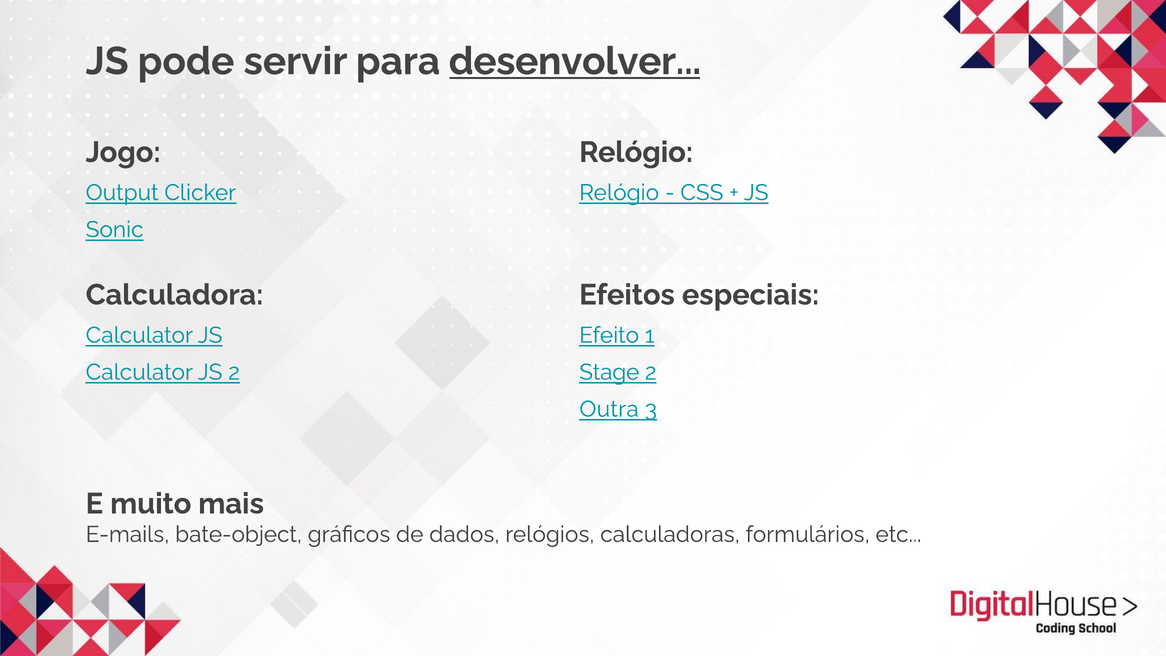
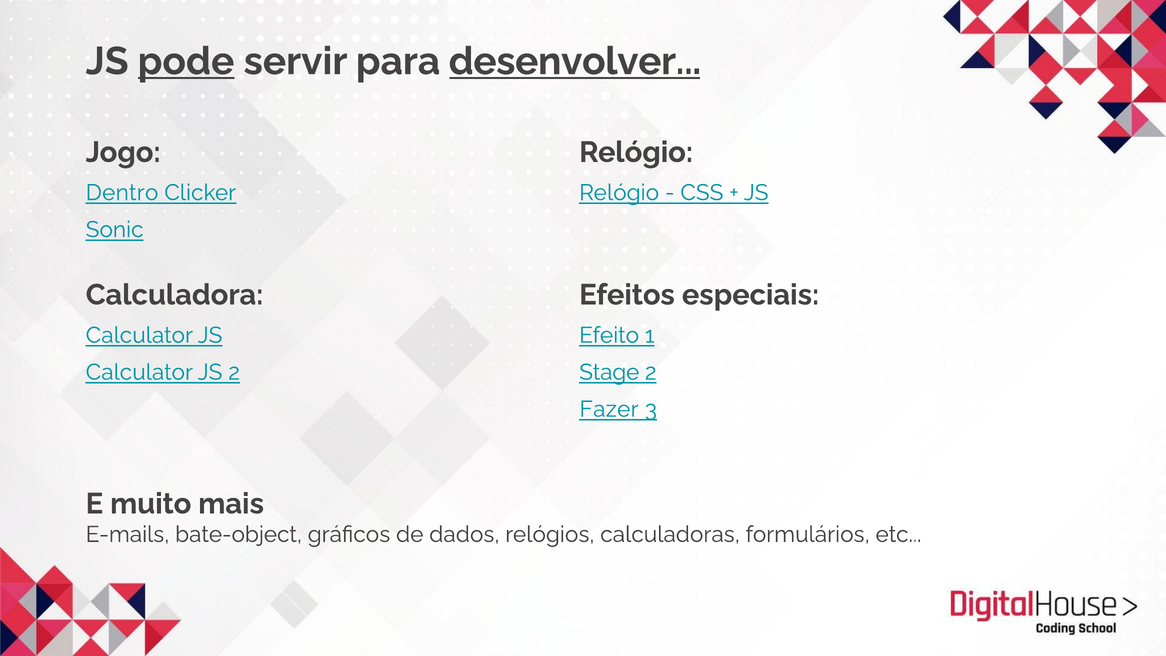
pode underline: none -> present
Output: Output -> Dentro
Outra: Outra -> Fazer
